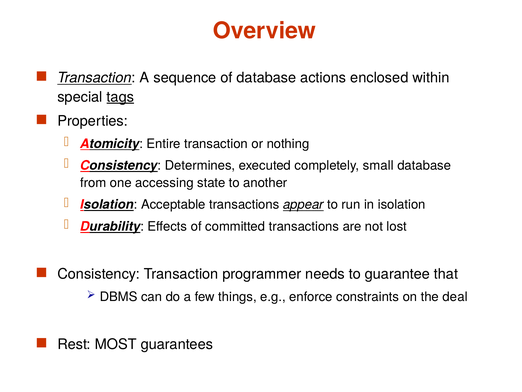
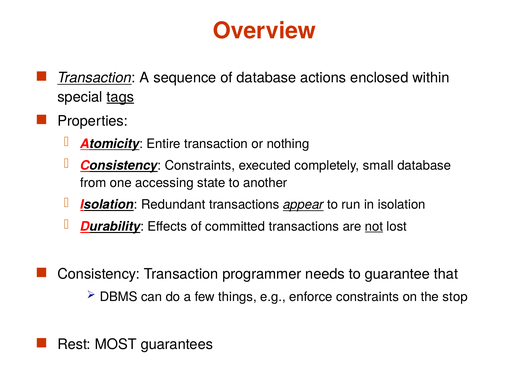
Consistency Determines: Determines -> Constraints
Acceptable: Acceptable -> Redundant
not underline: none -> present
deal: deal -> stop
